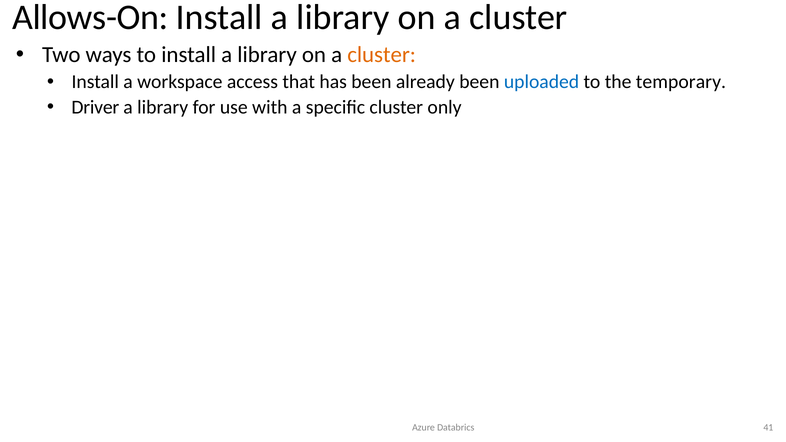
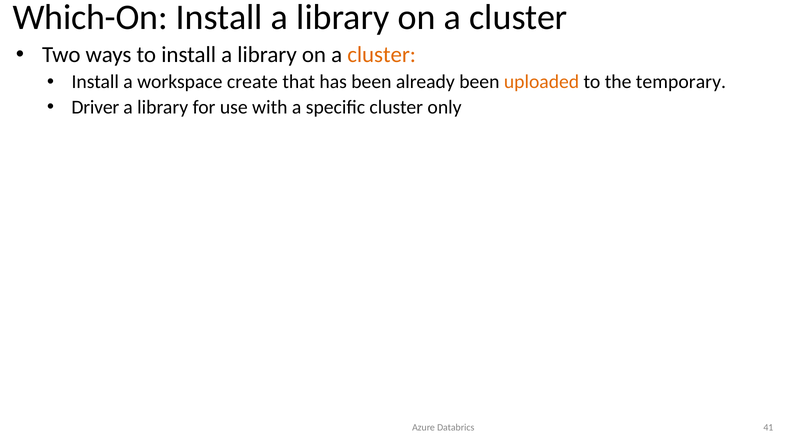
Allows-On: Allows-On -> Which-On
access: access -> create
uploaded colour: blue -> orange
